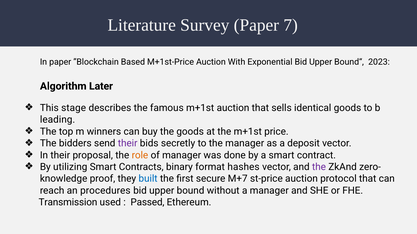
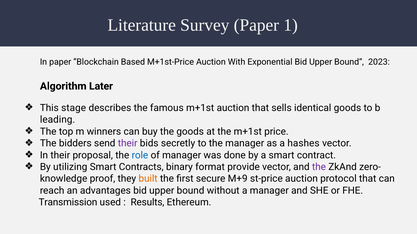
7: 7 -> 1
deposit: deposit -> hashes
role colour: orange -> blue
hashes: hashes -> provide
built colour: blue -> orange
M+7: M+7 -> M+9
procedures: procedures -> advantages
Passed: Passed -> Results
